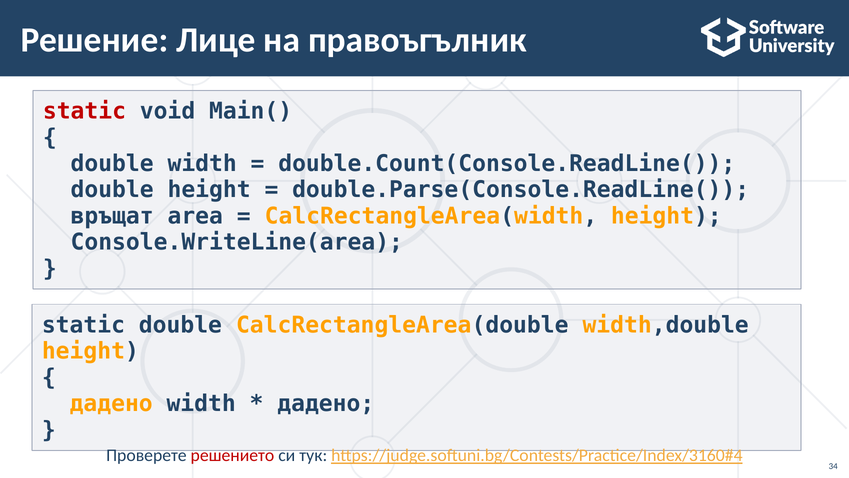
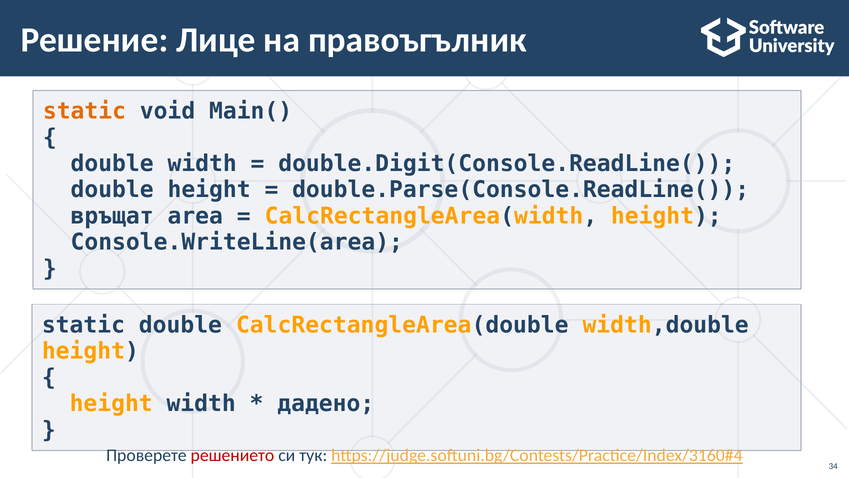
static at (84, 111) colour: red -> orange
double.Count(Console.ReadLine(: double.Count(Console.ReadLine( -> double.Digit(Console.ReadLine(
дадено at (111, 403): дадено -> height
